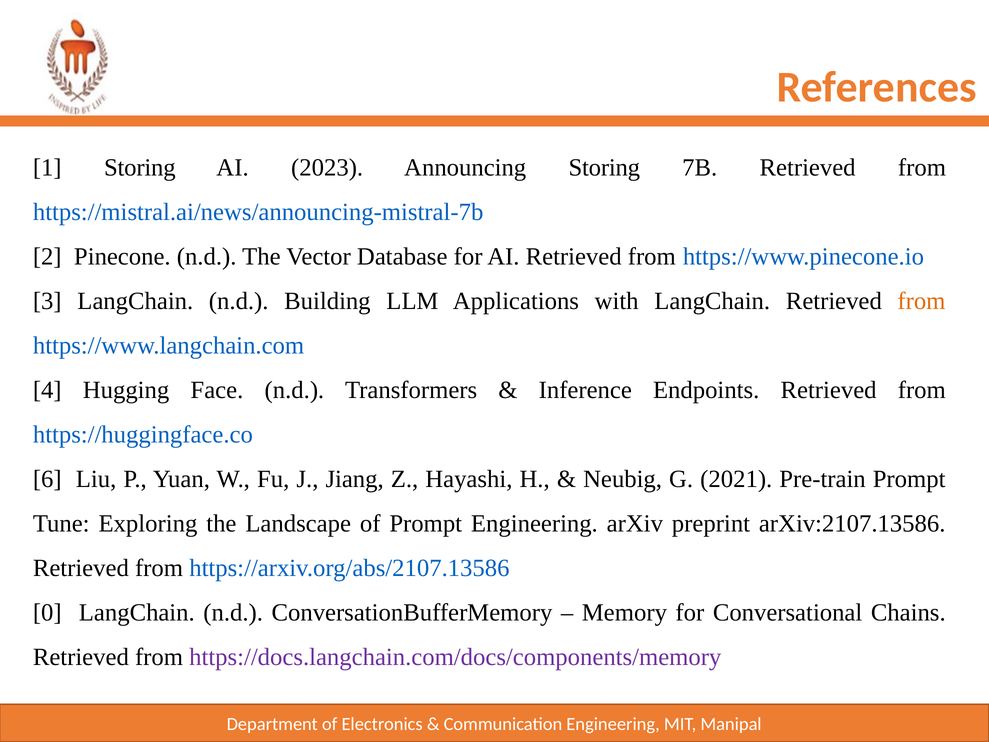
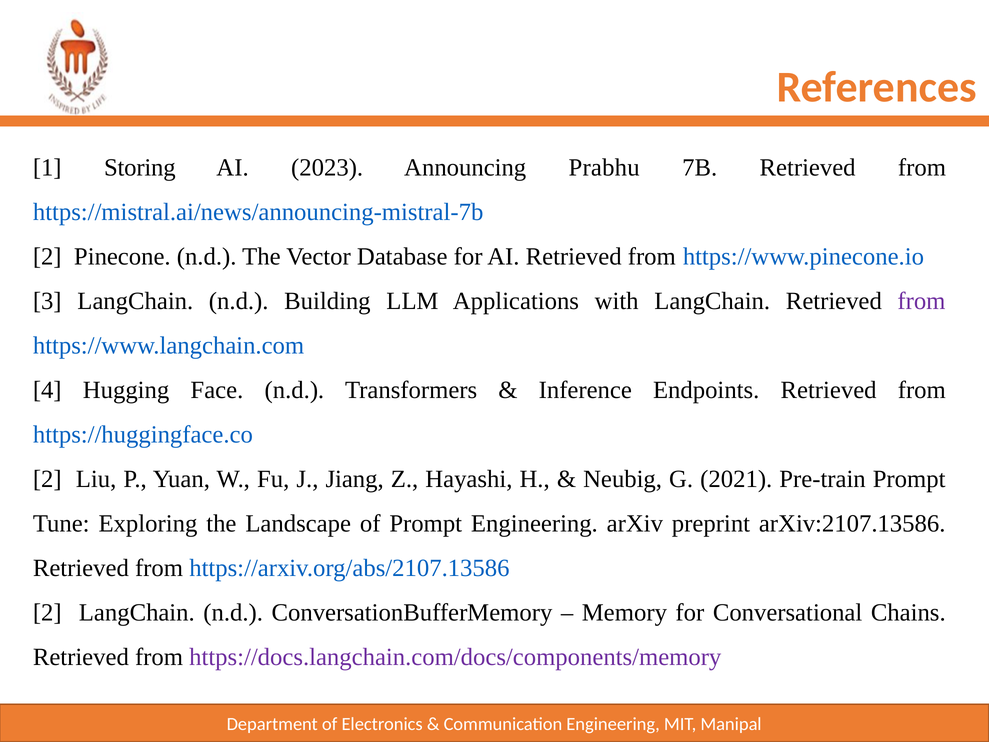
Announcing Storing: Storing -> Prabhu
from at (921, 301) colour: orange -> purple
6 at (47, 479): 6 -> 2
0 at (47, 612): 0 -> 2
